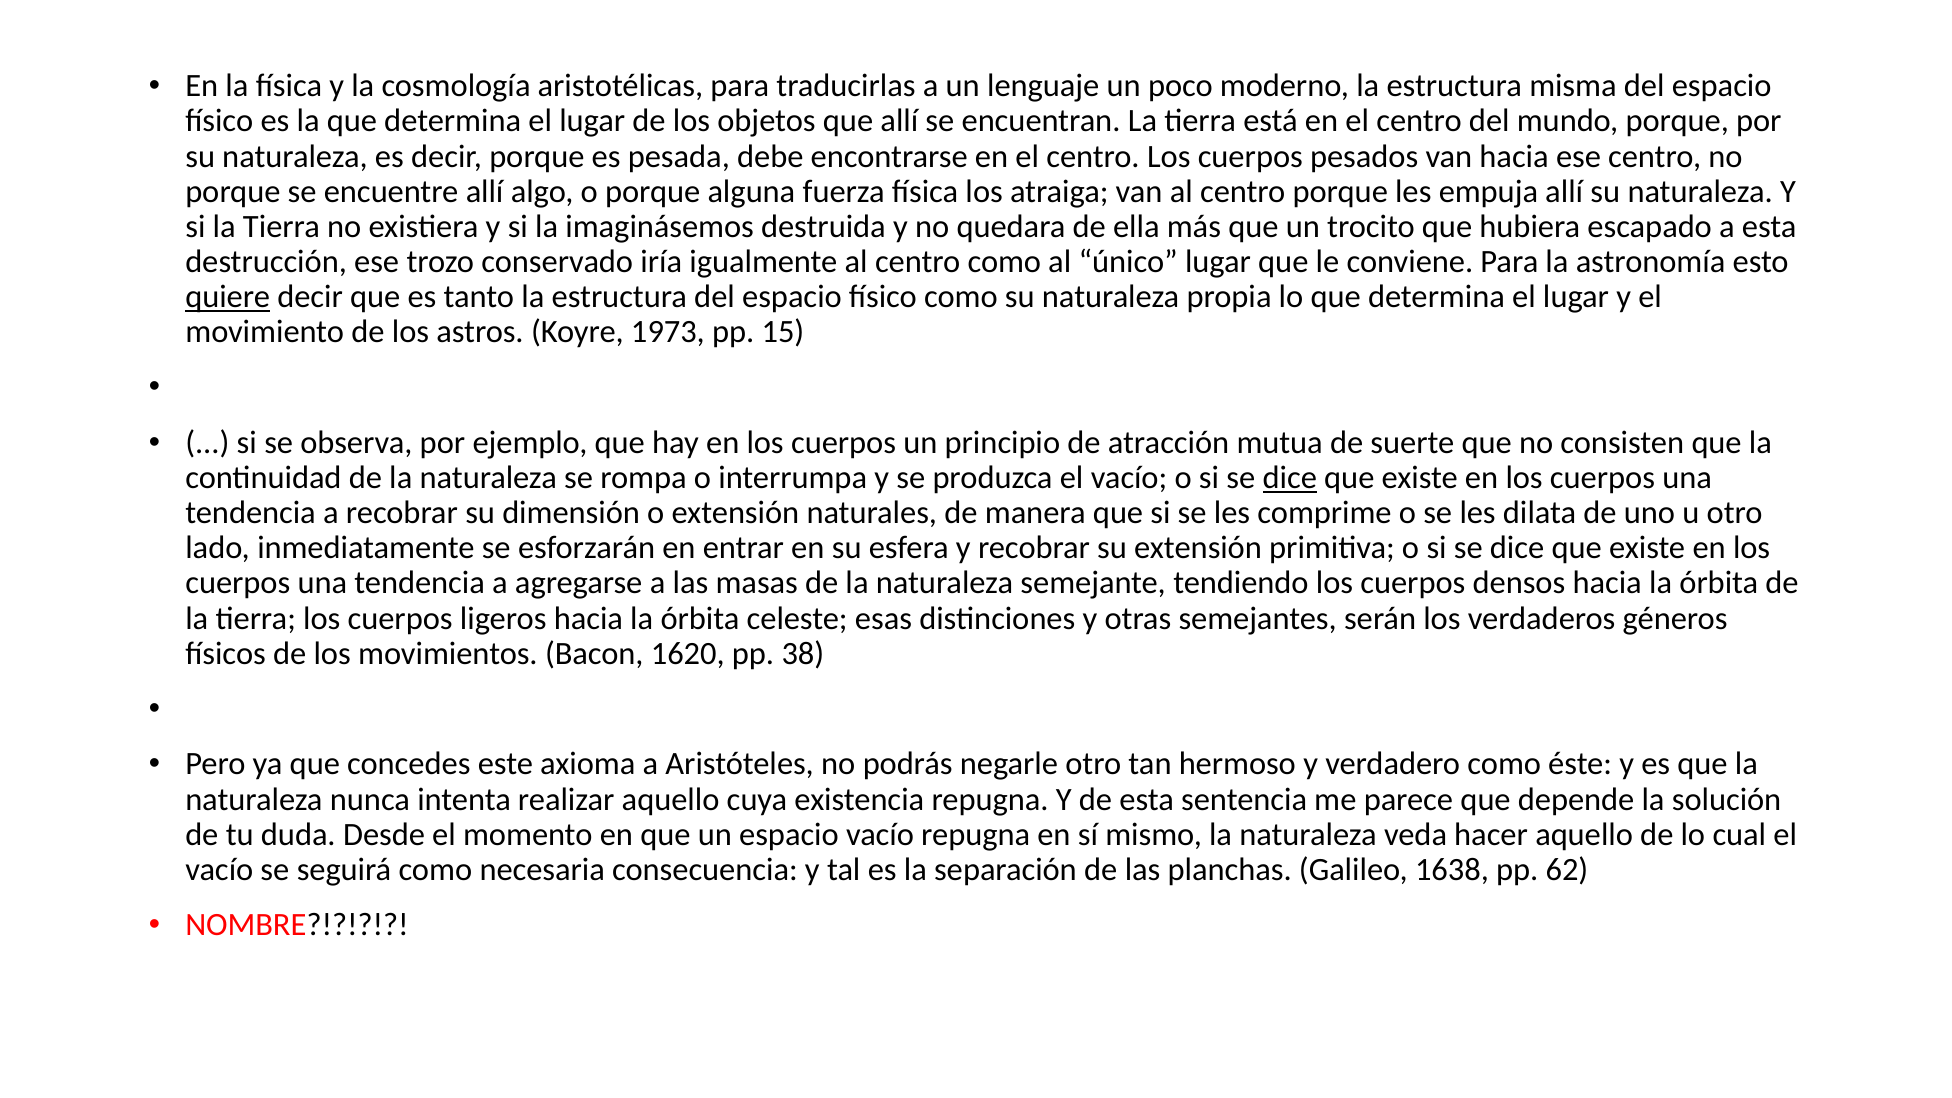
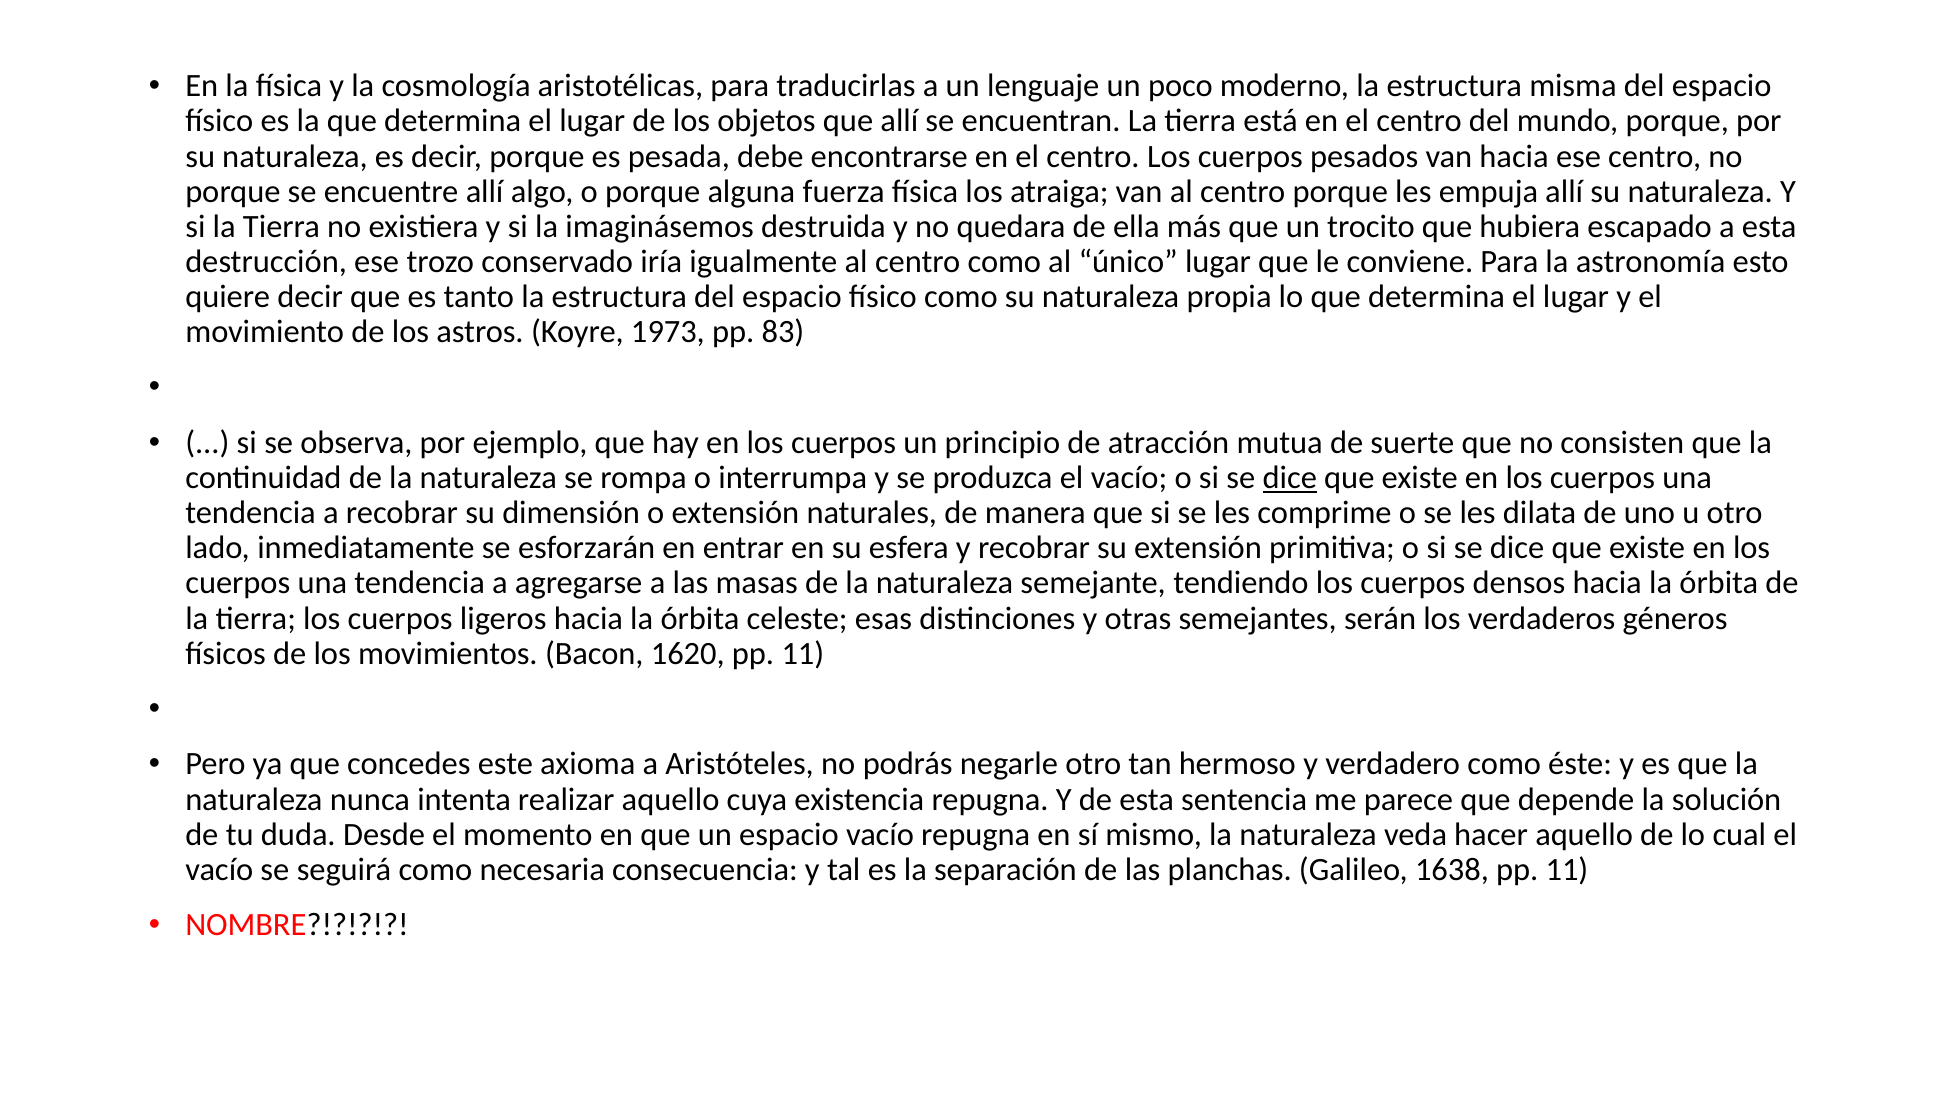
quiere underline: present -> none
15: 15 -> 83
1620 pp 38: 38 -> 11
1638 pp 62: 62 -> 11
